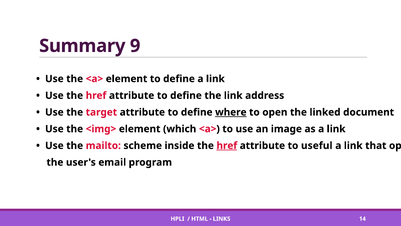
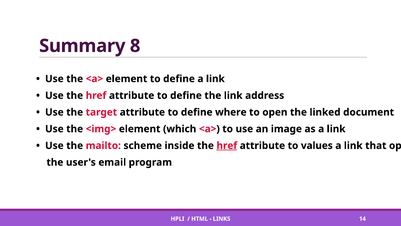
9: 9 -> 8
where underline: present -> none
useful: useful -> values
